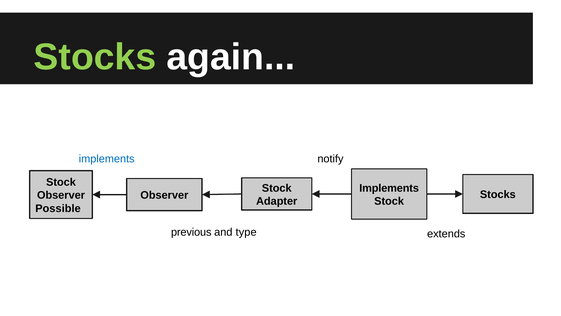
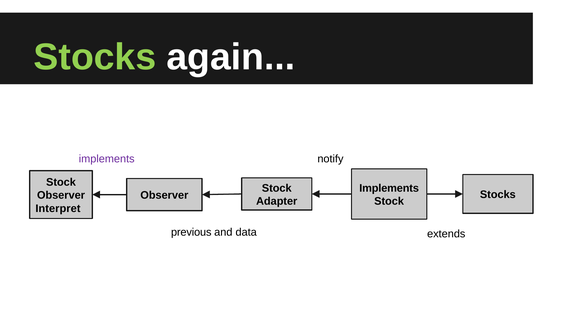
implements at (107, 159) colour: blue -> purple
Possible: Possible -> Interpret
type: type -> data
